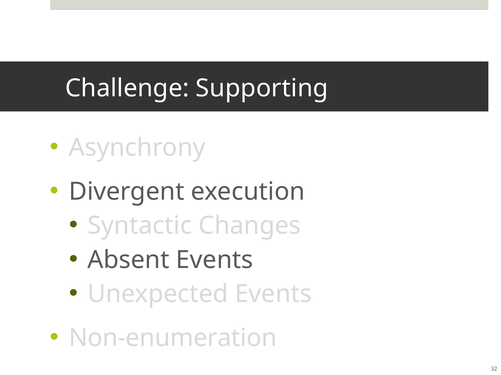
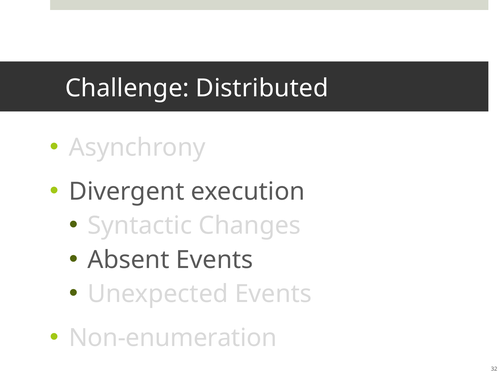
Supporting: Supporting -> Distributed
